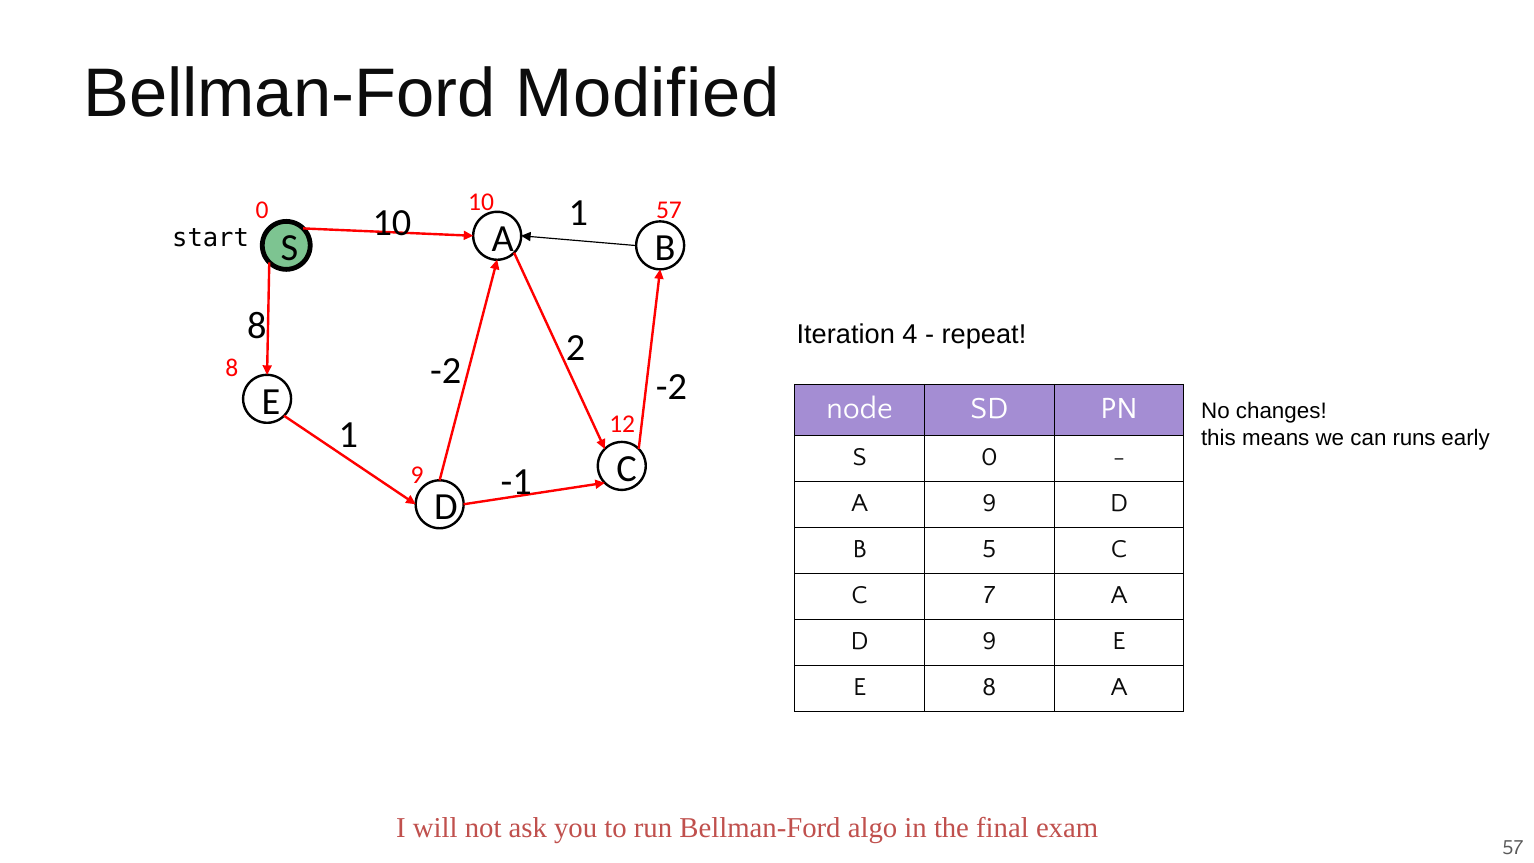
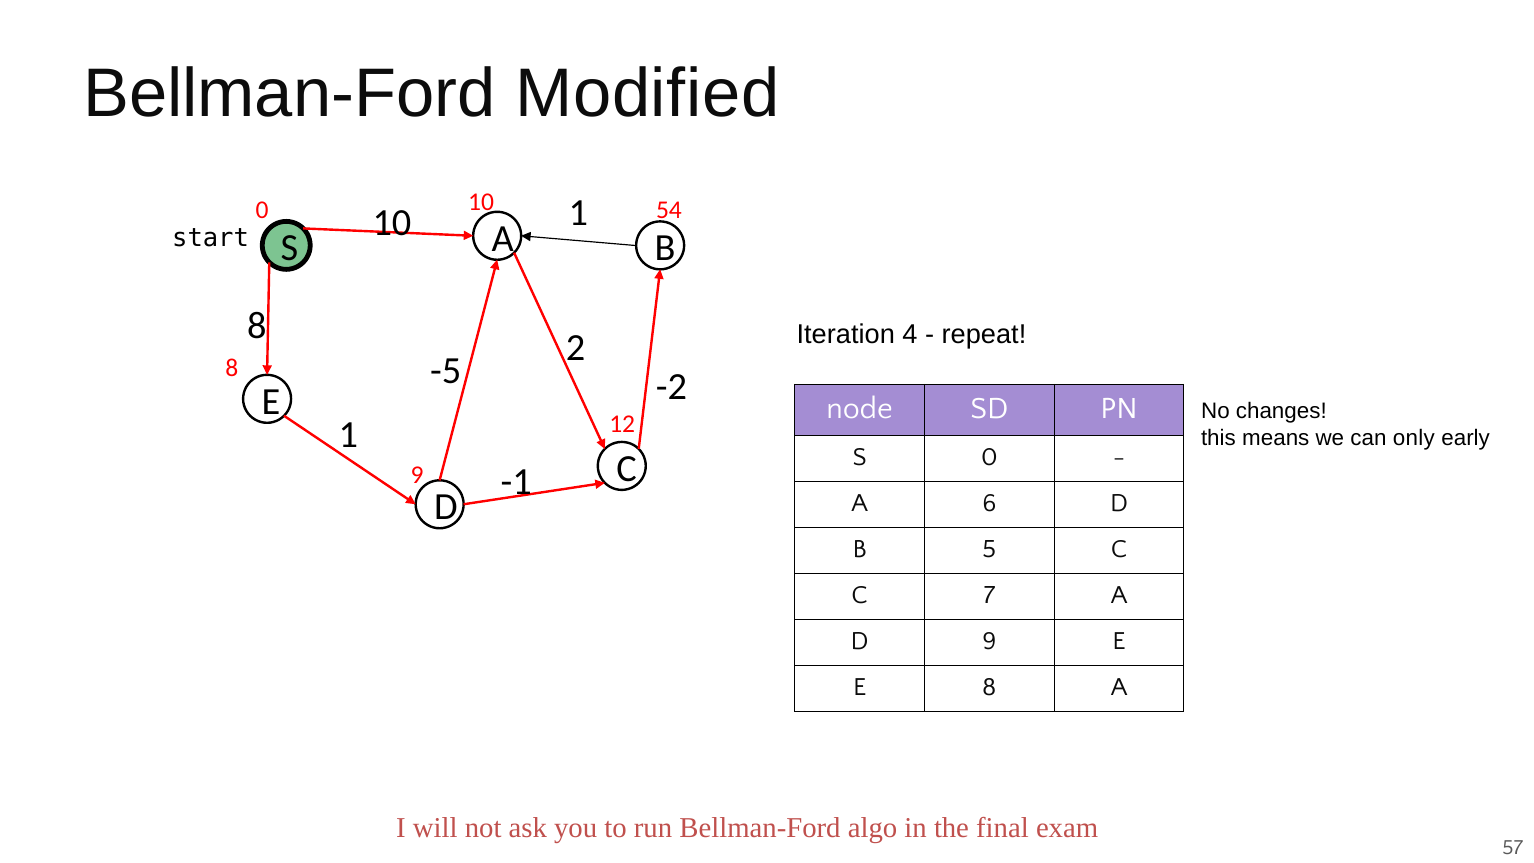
10 57: 57 -> 54
-2 at (446, 371): -2 -> -5
runs: runs -> only
A 9: 9 -> 6
